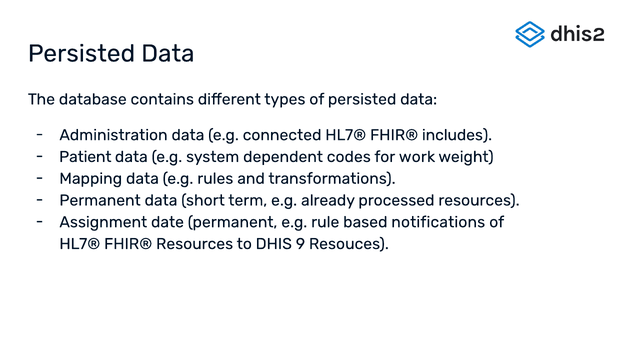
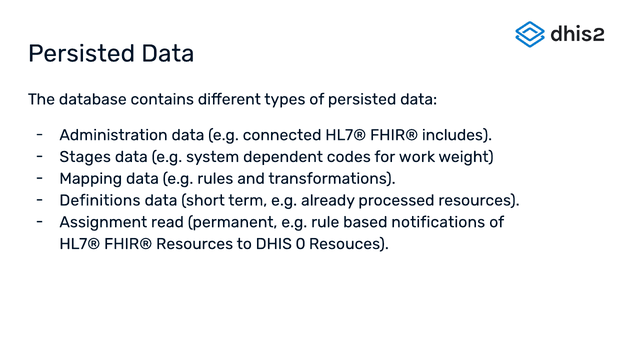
Patient: Patient -> Stages
Permanent at (100, 200): Permanent -> Definitions
date: date -> read
9: 9 -> 0
